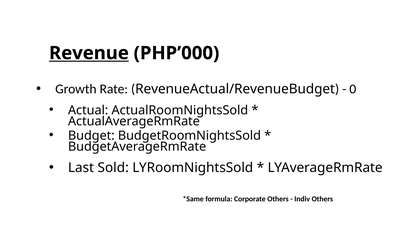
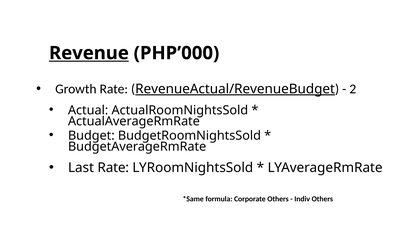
RevenueActual/RevenueBudget underline: none -> present
0: 0 -> 2
Last Sold: Sold -> Rate
